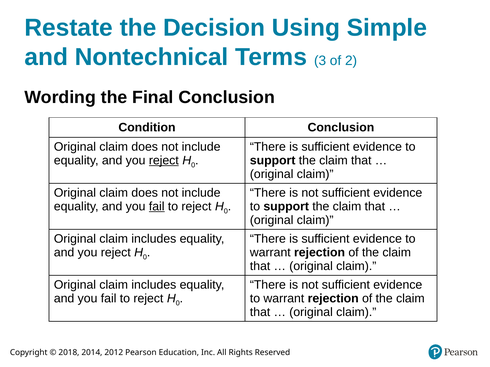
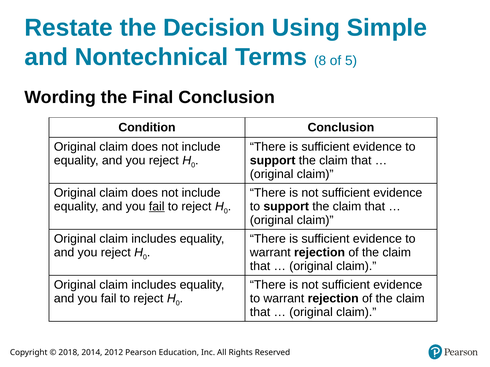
3: 3 -> 8
2: 2 -> 5
reject at (164, 161) underline: present -> none
